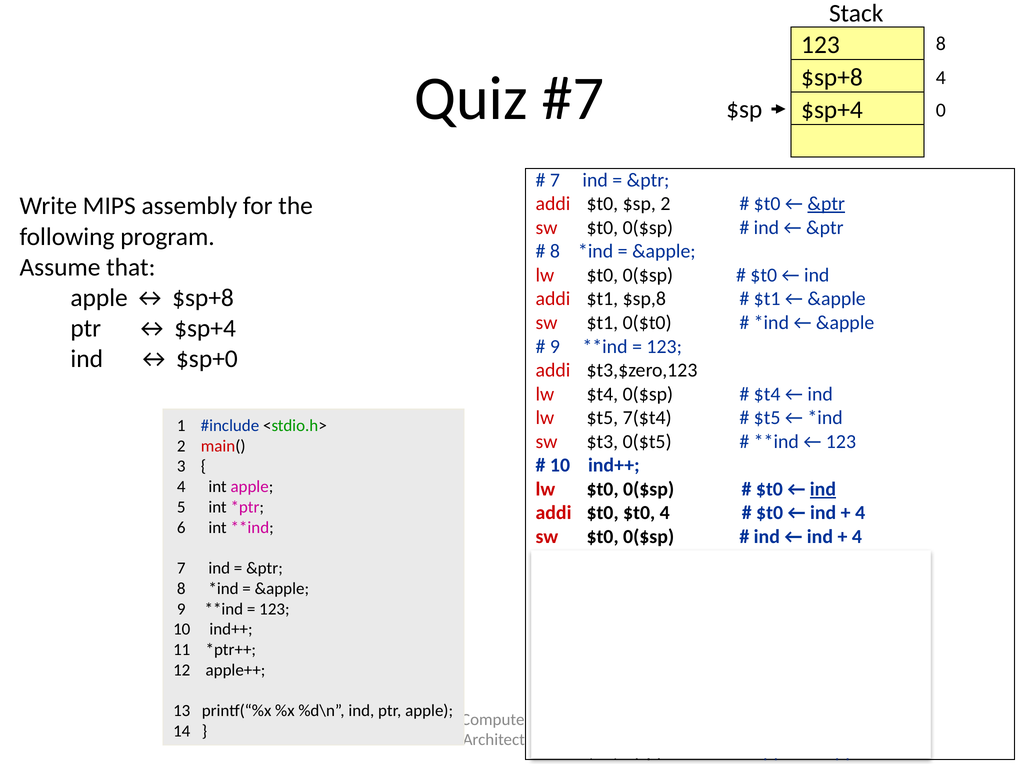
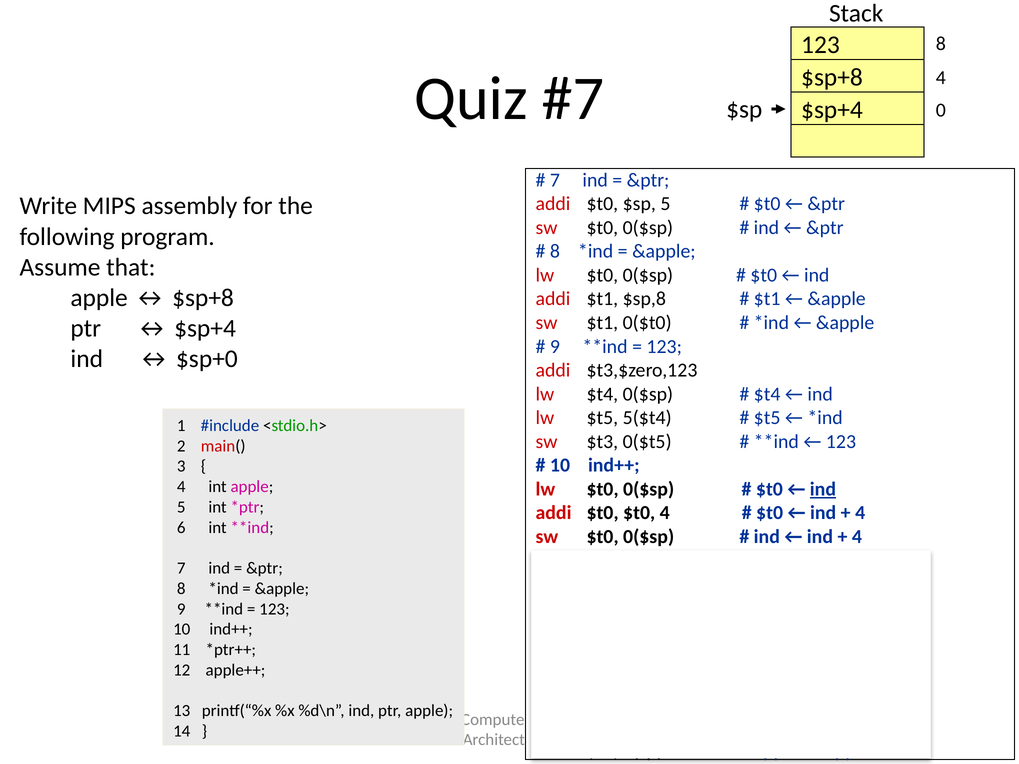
$sp 2: 2 -> 5
&ptr at (826, 204) underline: present -> none
7($t4: 7($t4 -> 5($t4
